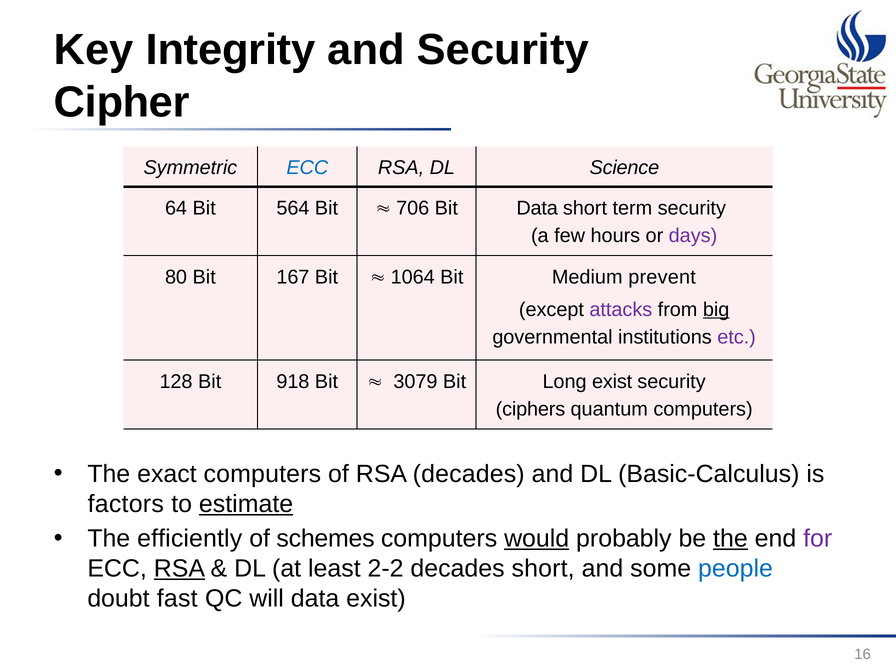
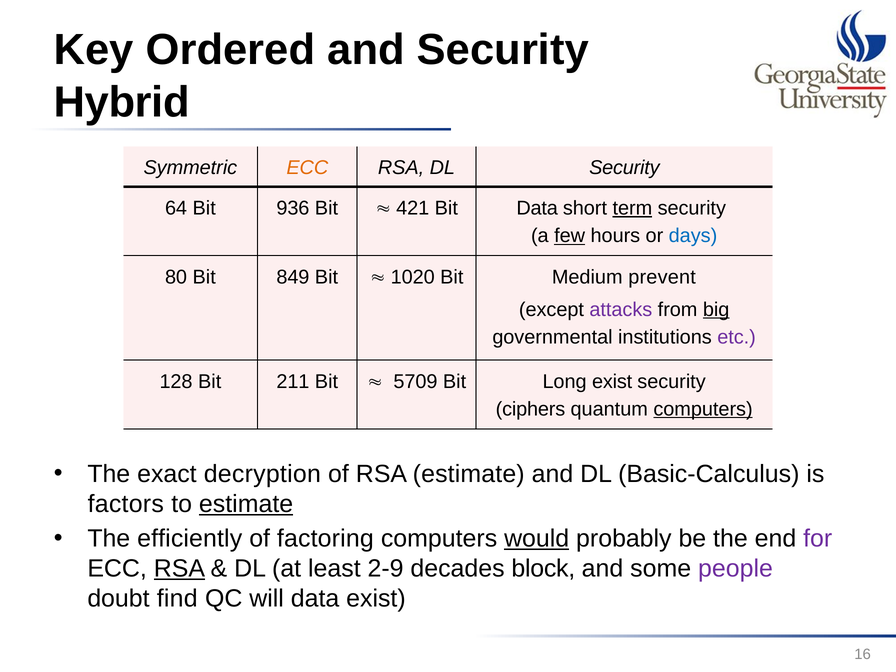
Integrity: Integrity -> Ordered
Cipher: Cipher -> Hybrid
ECC at (307, 168) colour: blue -> orange
DL Science: Science -> Security
564: 564 -> 936
706: 706 -> 421
term underline: none -> present
few underline: none -> present
days colour: purple -> blue
167: 167 -> 849
1064: 1064 -> 1020
918: 918 -> 211
3079: 3079 -> 5709
computers at (703, 409) underline: none -> present
exact computers: computers -> decryption
RSA decades: decades -> estimate
schemes: schemes -> factoring
the at (730, 539) underline: present -> none
2-2: 2-2 -> 2-9
decades short: short -> block
people colour: blue -> purple
fast: fast -> find
